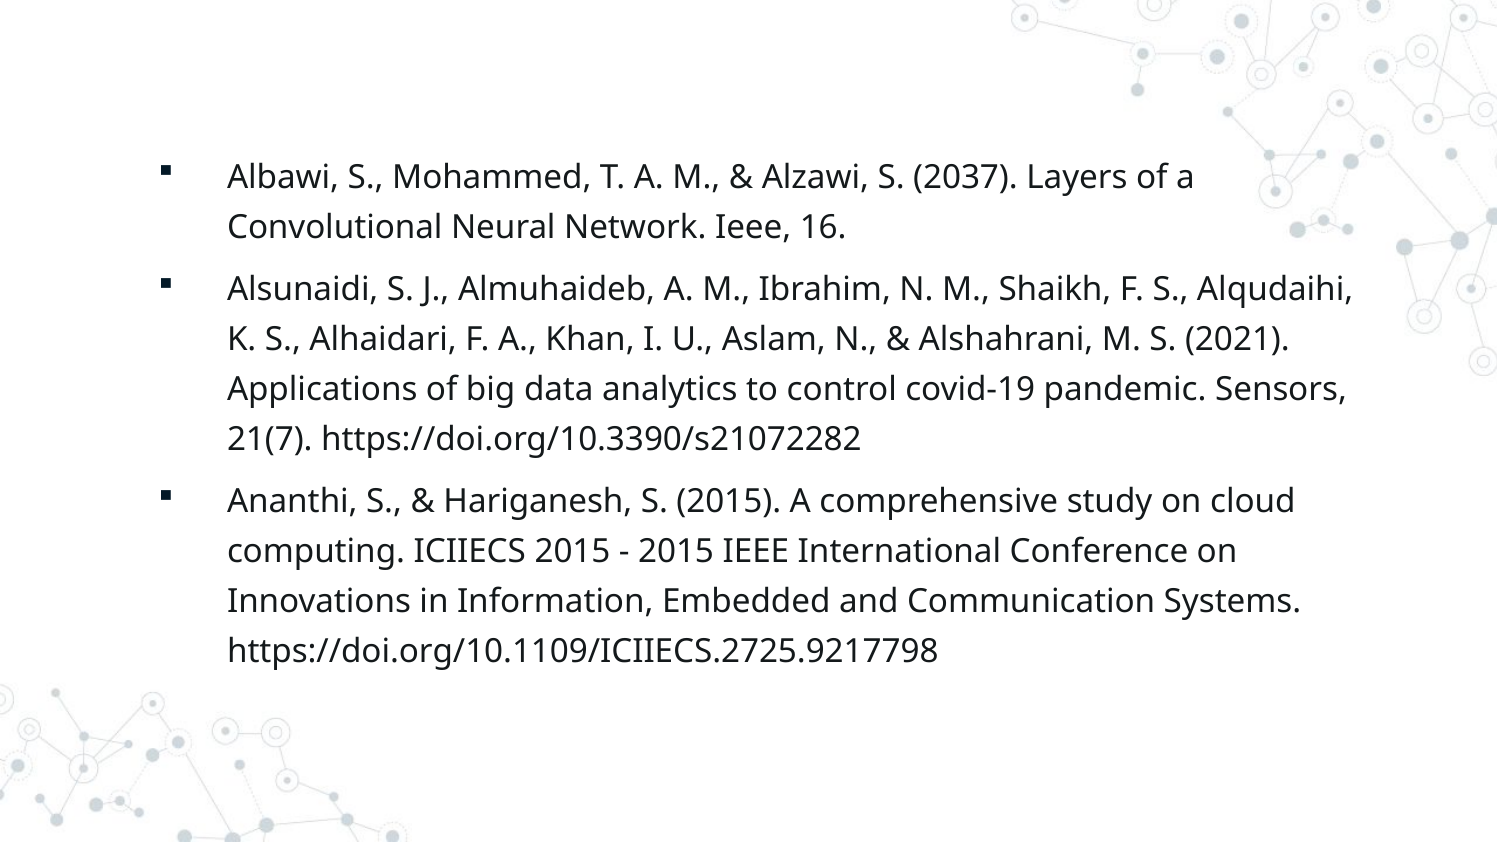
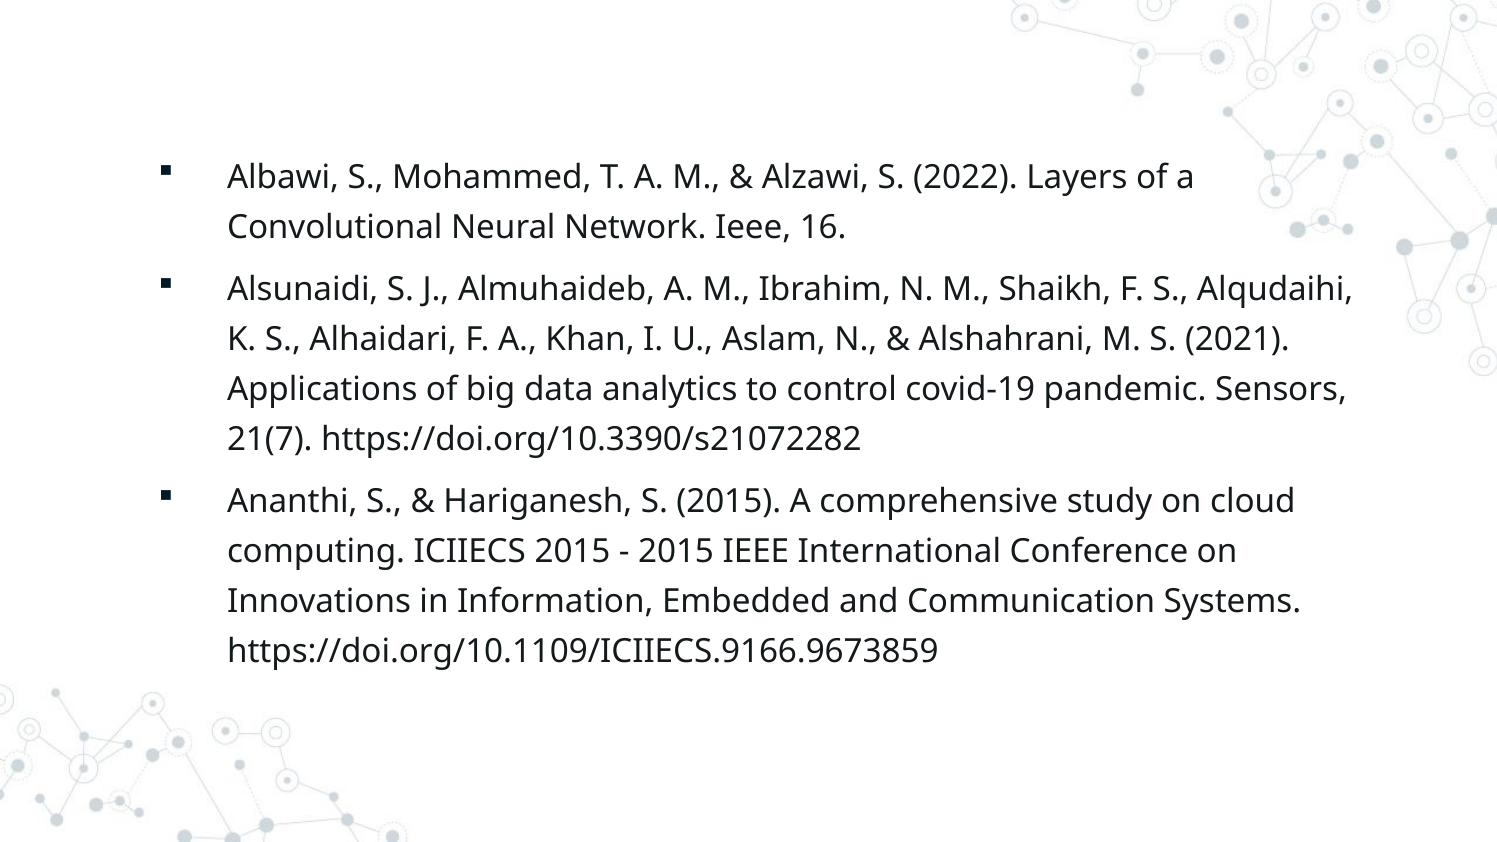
2037: 2037 -> 2022
https://doi.org/10.1109/ICIIECS.2725.9217798: https://doi.org/10.1109/ICIIECS.2725.9217798 -> https://doi.org/10.1109/ICIIECS.9166.9673859
